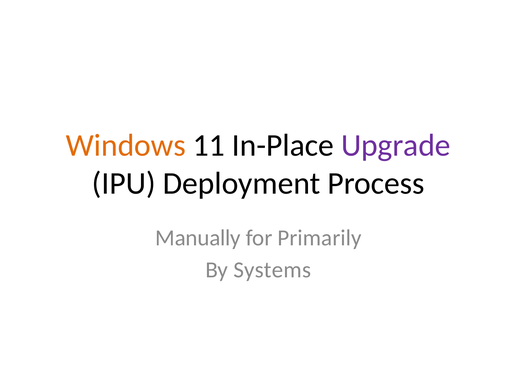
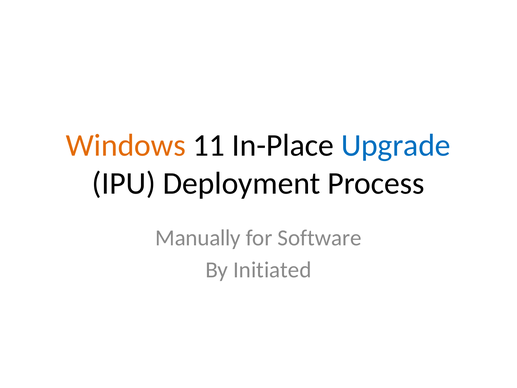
Upgrade colour: purple -> blue
Primarily: Primarily -> Software
Systems: Systems -> Initiated
